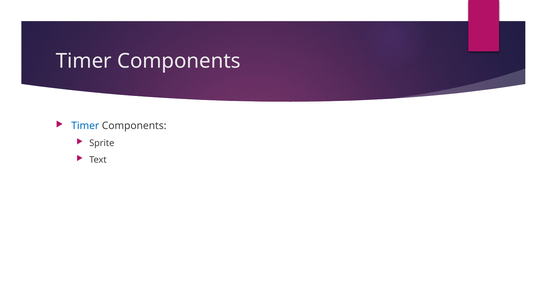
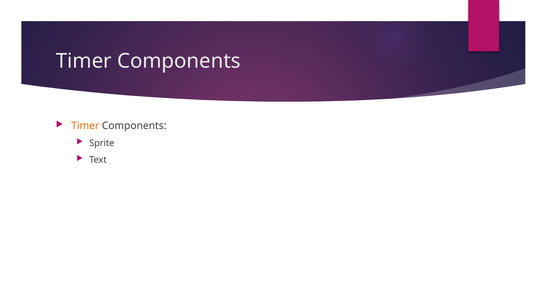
Timer at (85, 126) colour: blue -> orange
